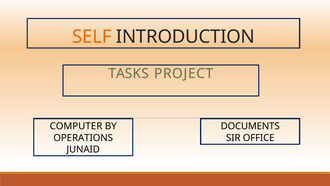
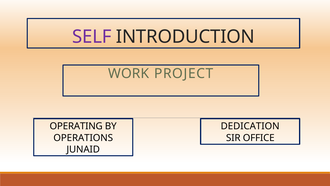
SELF colour: orange -> purple
TASKS: TASKS -> WORK
COMPUTER: COMPUTER -> OPERATING
DOCUMENTS: DOCUMENTS -> DEDICATION
